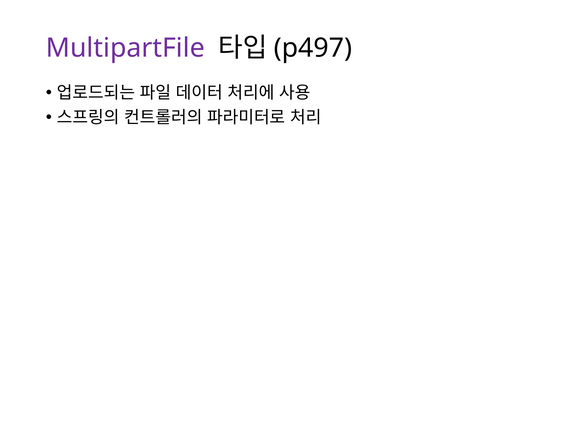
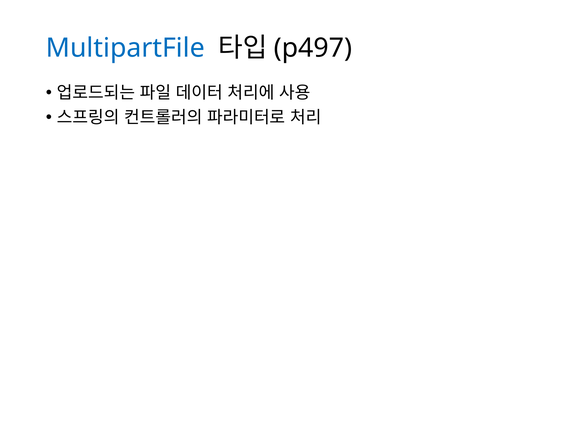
MultipartFile colour: purple -> blue
